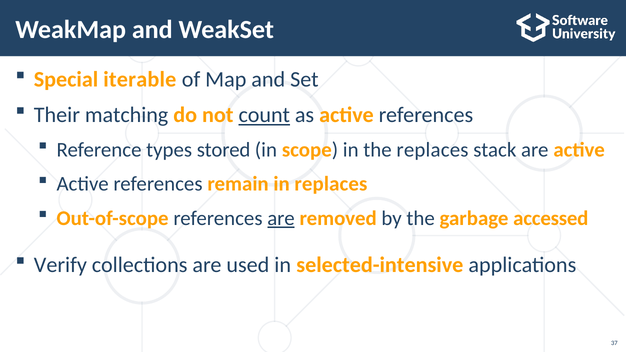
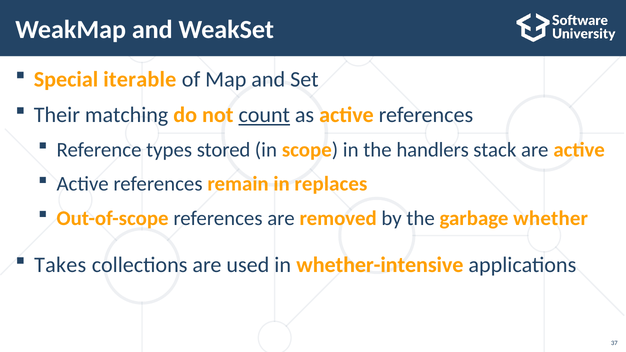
the replaces: replaces -> handlers
are at (281, 218) underline: present -> none
accessed: accessed -> whether
Verify: Verify -> Takes
selected-intensive: selected-intensive -> whether-intensive
